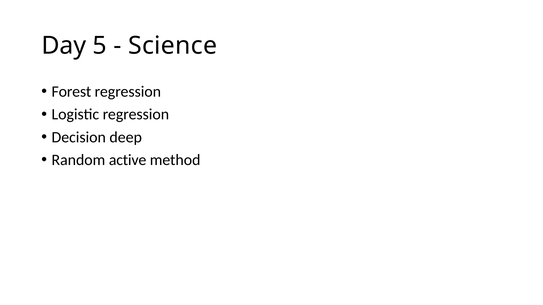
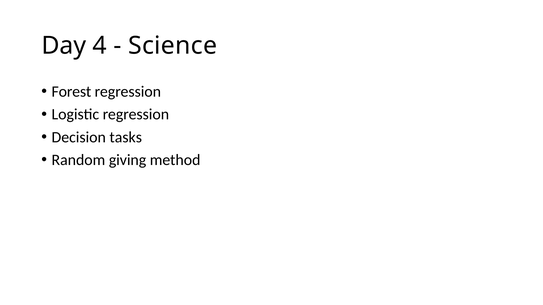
5: 5 -> 4
deep: deep -> tasks
active: active -> giving
